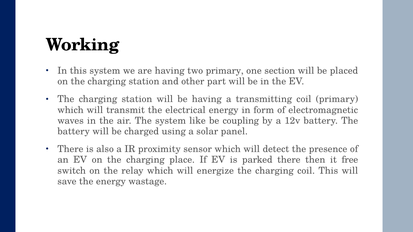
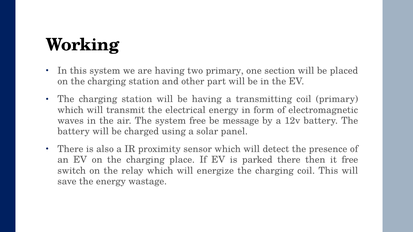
system like: like -> free
coupling: coupling -> message
